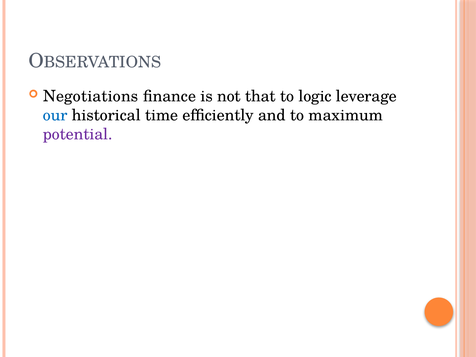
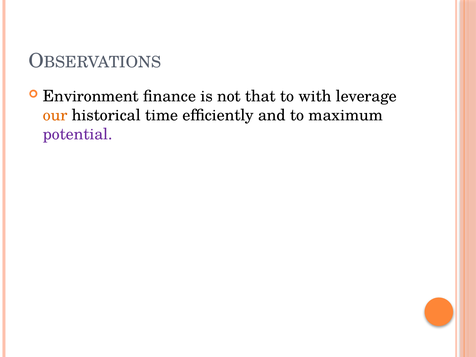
Negotiations: Negotiations -> Environment
logic: logic -> with
our colour: blue -> orange
